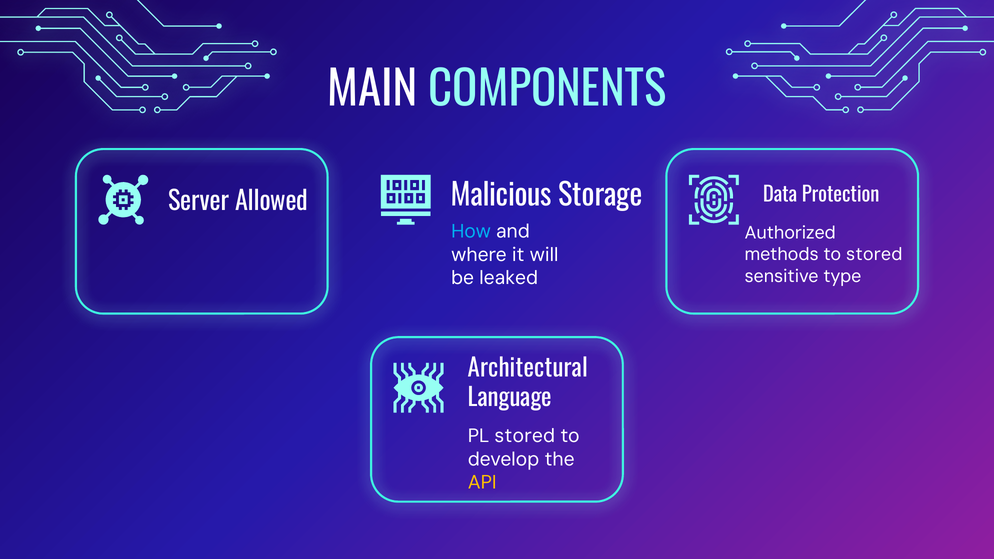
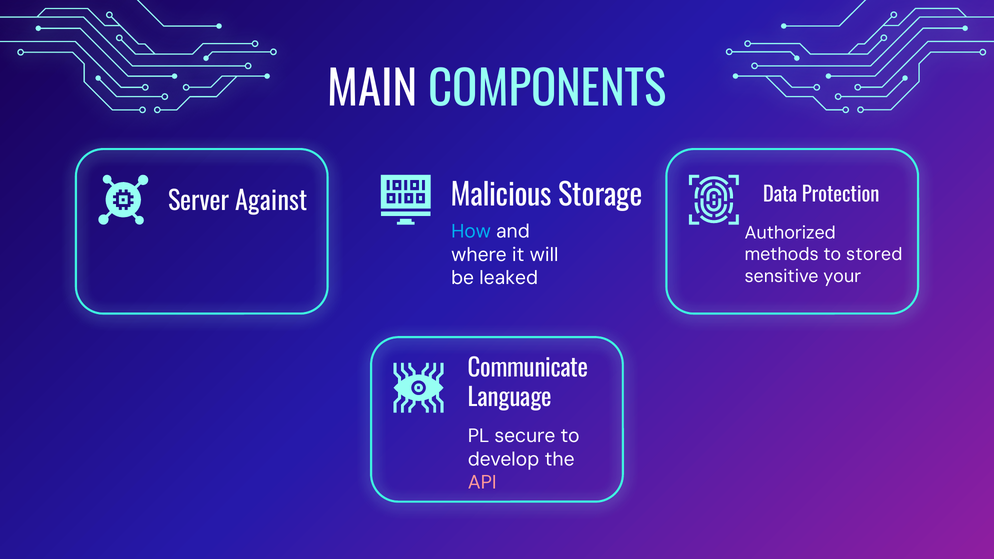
Allowed: Allowed -> Against
type: type -> your
Architectural: Architectural -> Communicate
PL stored: stored -> secure
API colour: yellow -> pink
